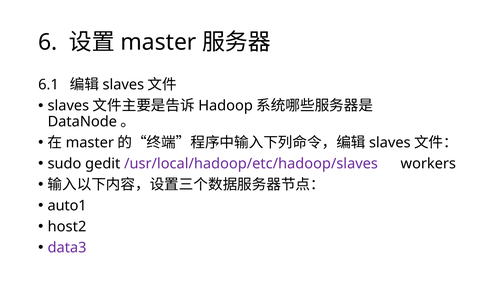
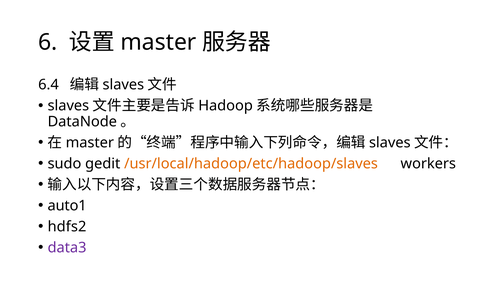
6.1: 6.1 -> 6.4
/usr/local/hadoop/etc/hadoop/slaves colour: purple -> orange
host2: host2 -> hdfs2
